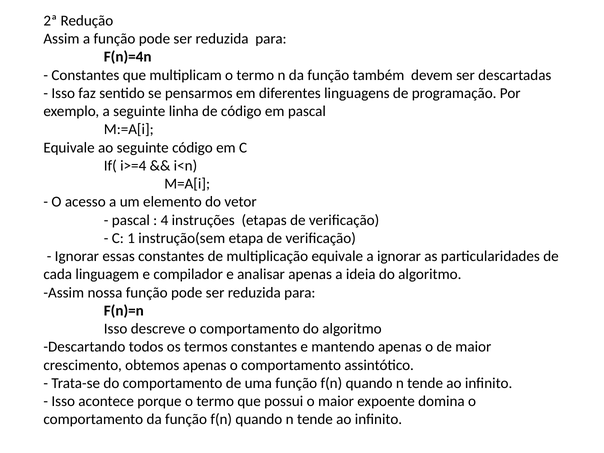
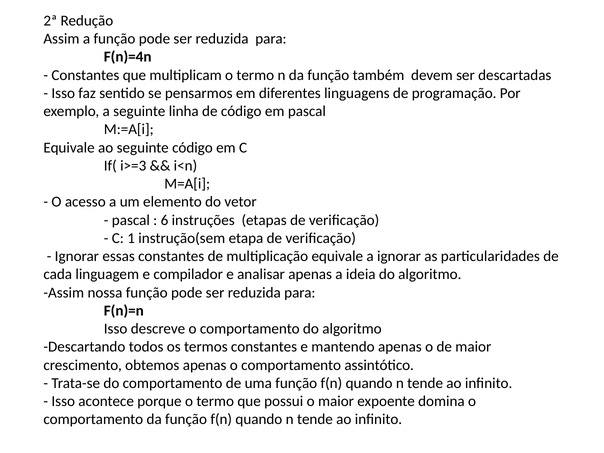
i>=4: i>=4 -> i>=3
4: 4 -> 6
